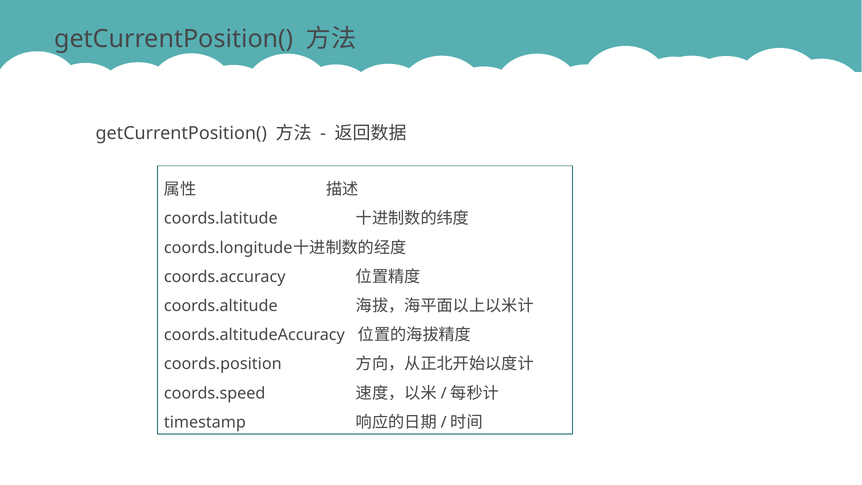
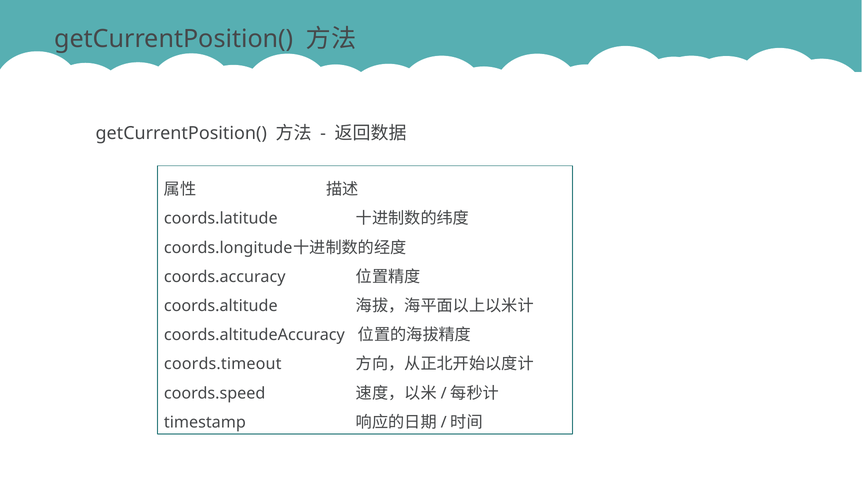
coords.position: coords.position -> coords.timeout
